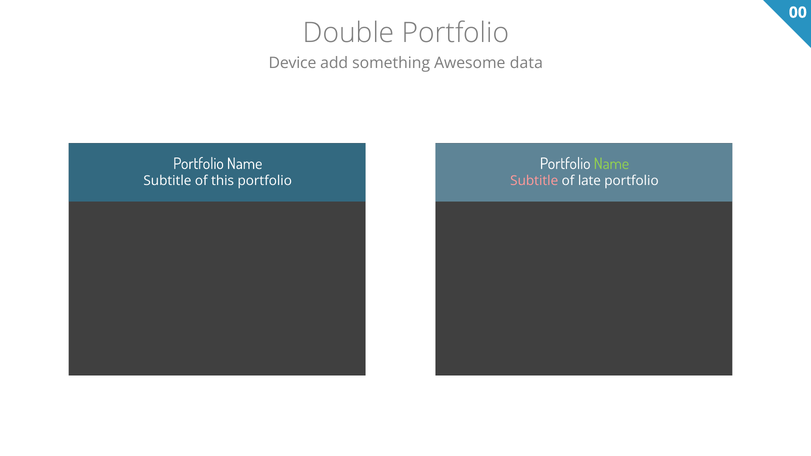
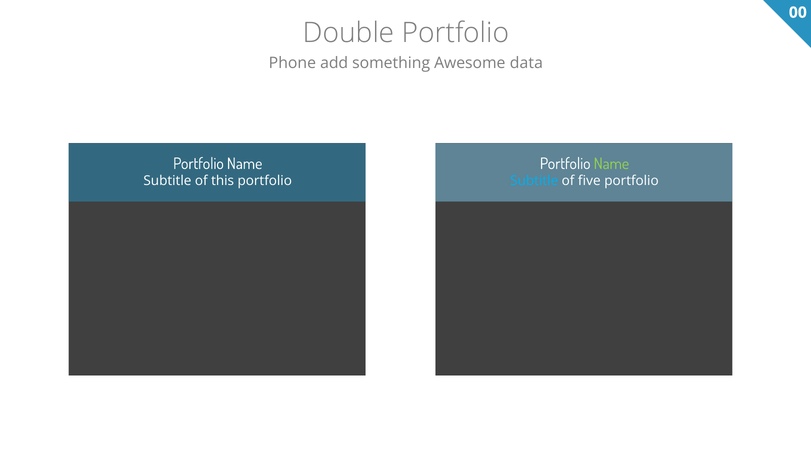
Device: Device -> Phone
Subtitle at (534, 181) colour: pink -> light blue
late: late -> five
